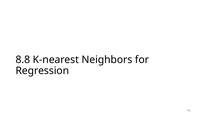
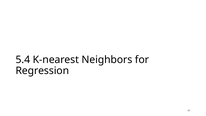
8.8: 8.8 -> 5.4
